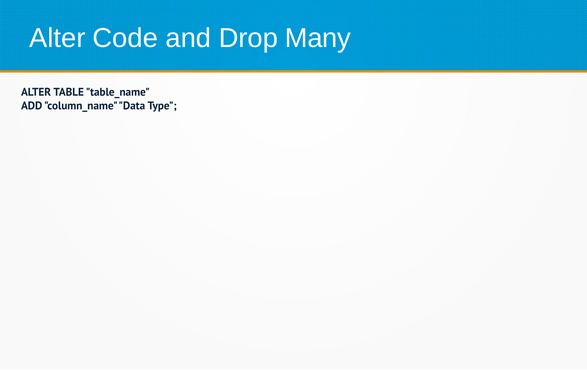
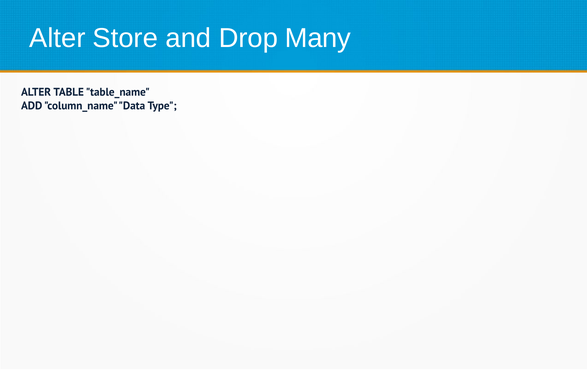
Code: Code -> Store
